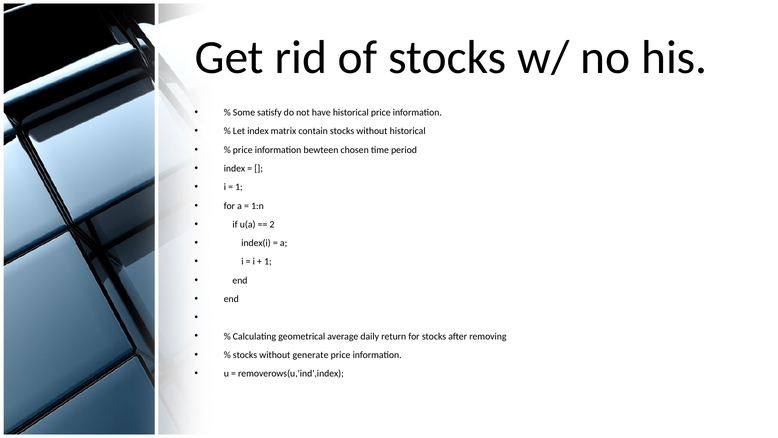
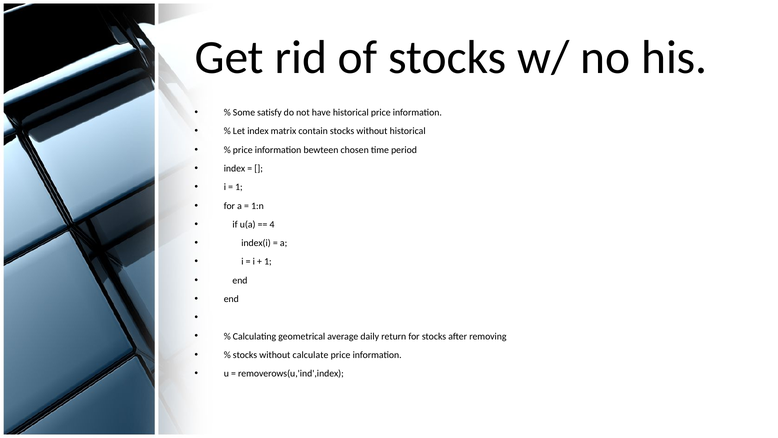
2: 2 -> 4
generate: generate -> calculate
